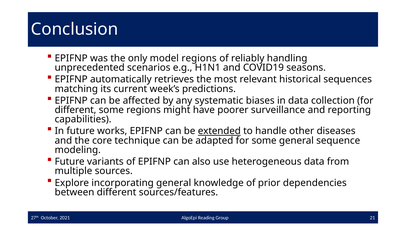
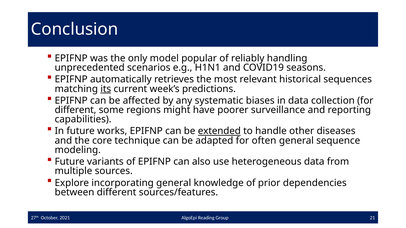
model regions: regions -> popular
its underline: none -> present
for some: some -> often
